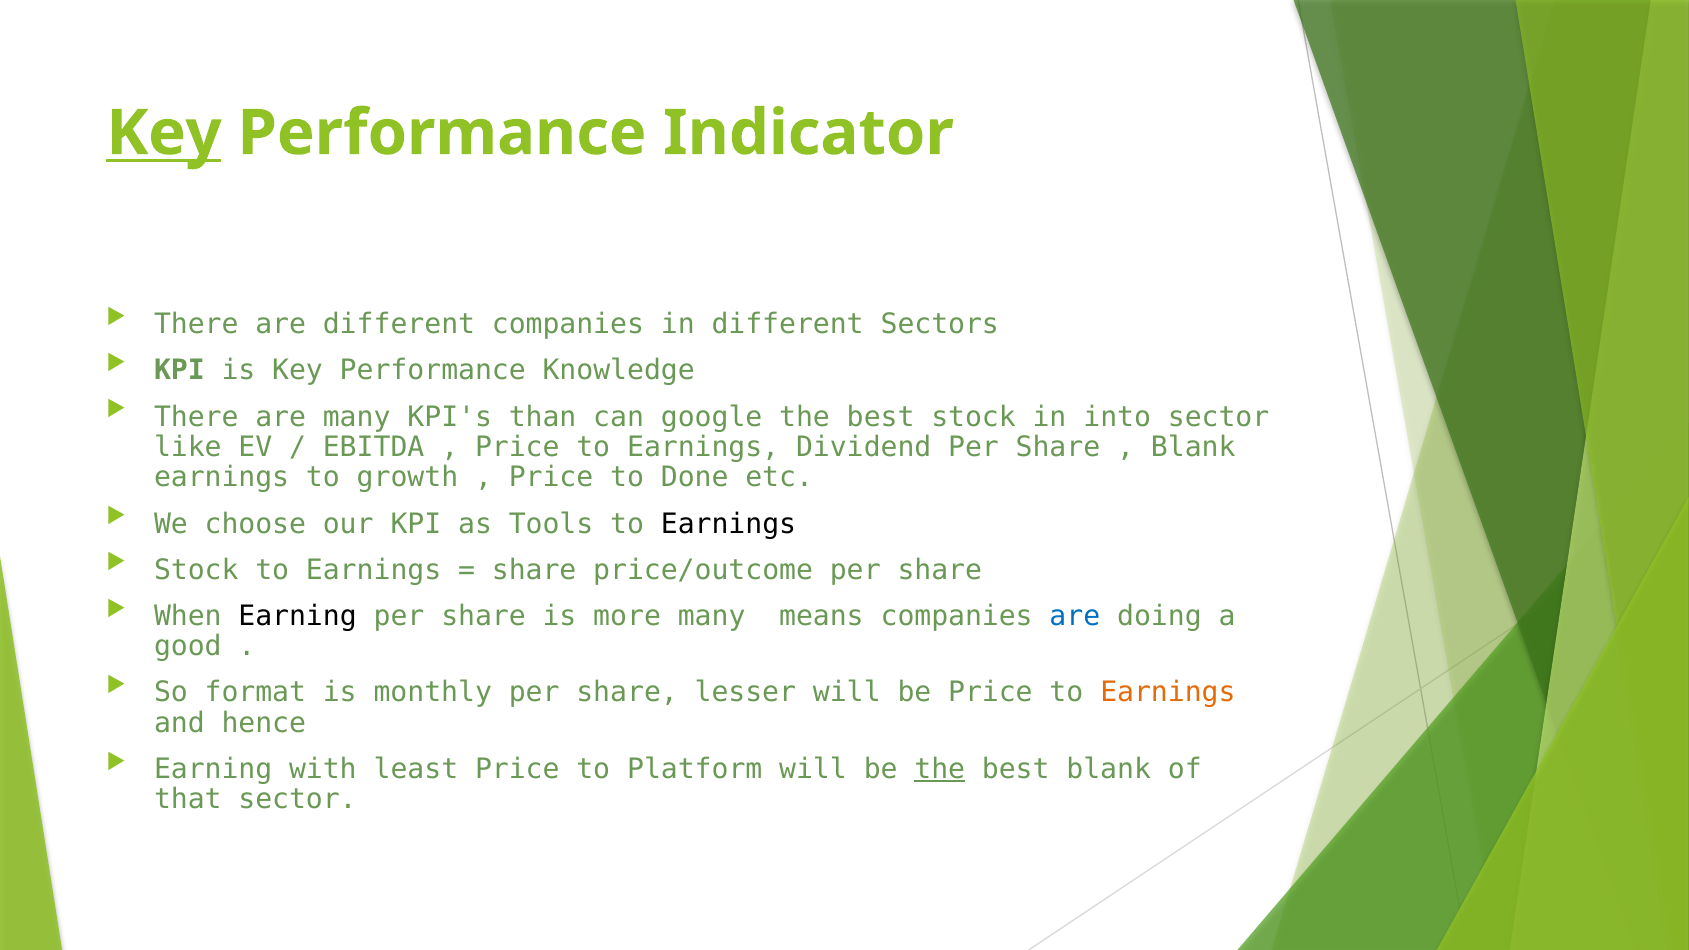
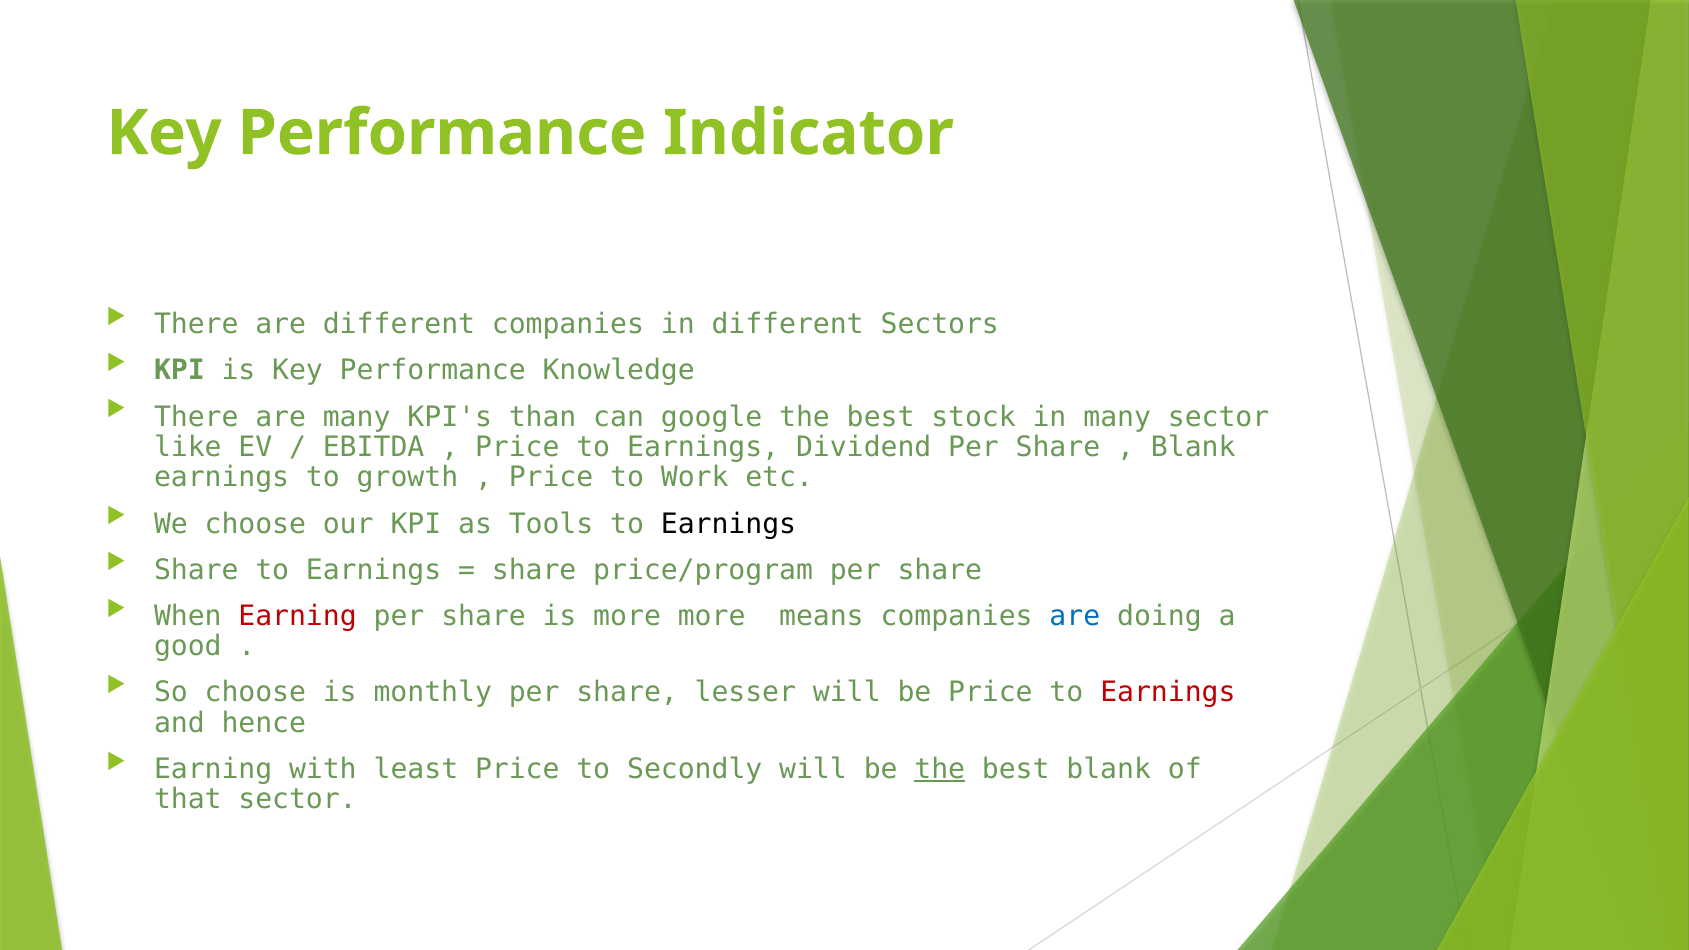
Key at (164, 133) underline: present -> none
in into: into -> many
Done: Done -> Work
Stock at (196, 570): Stock -> Share
price/outcome: price/outcome -> price/program
Earning at (298, 616) colour: black -> red
more many: many -> more
So format: format -> choose
Earnings at (1168, 693) colour: orange -> red
Platform: Platform -> Secondly
